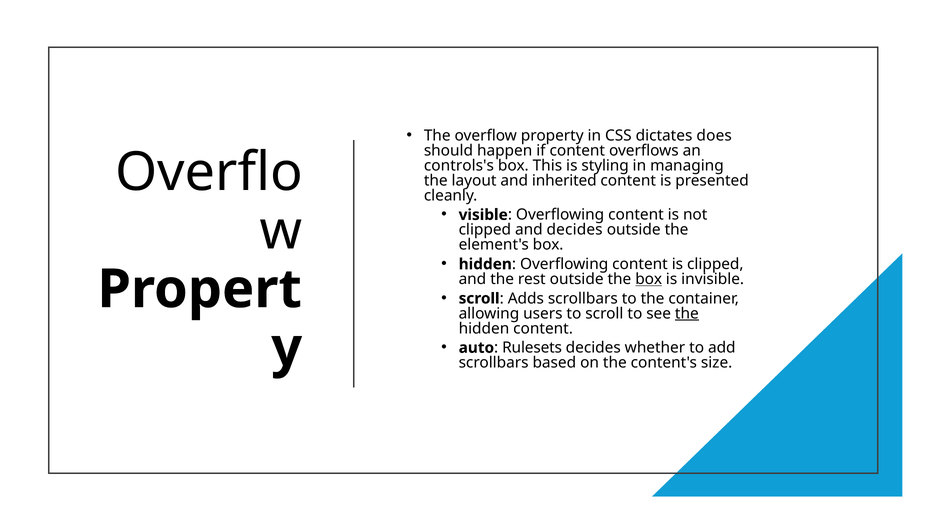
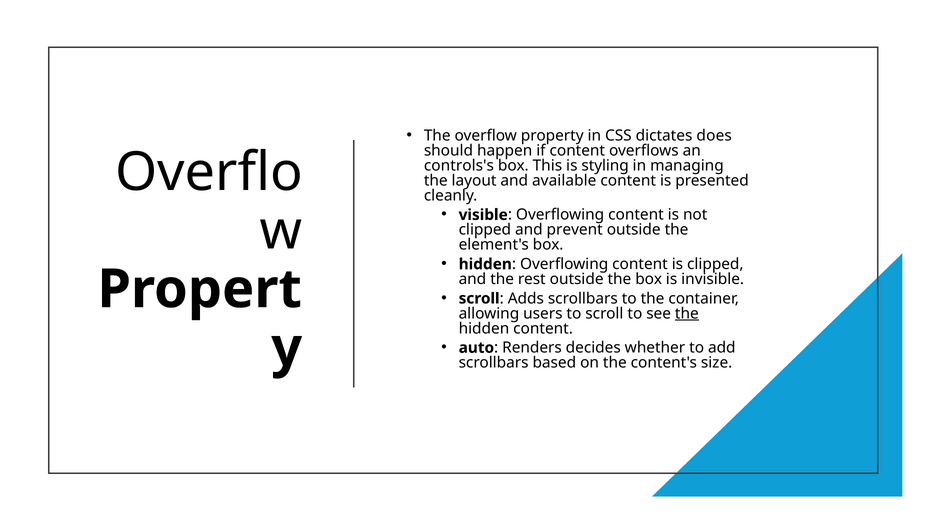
inherited: inherited -> available
and decides: decides -> prevent
box at (649, 279) underline: present -> none
Rulesets: Rulesets -> Renders
